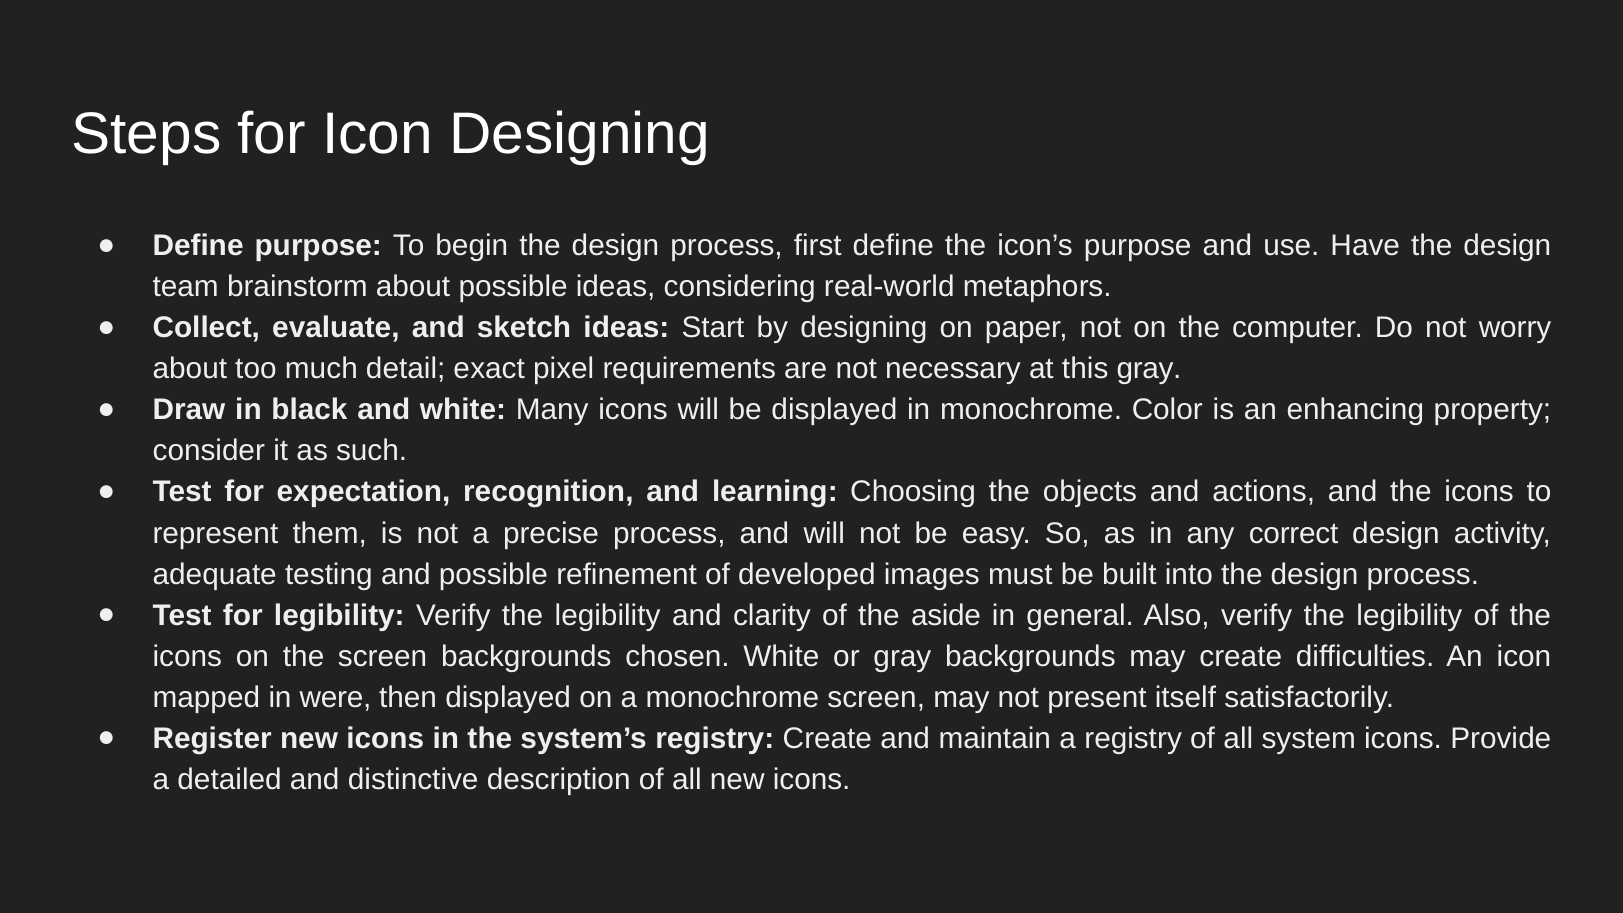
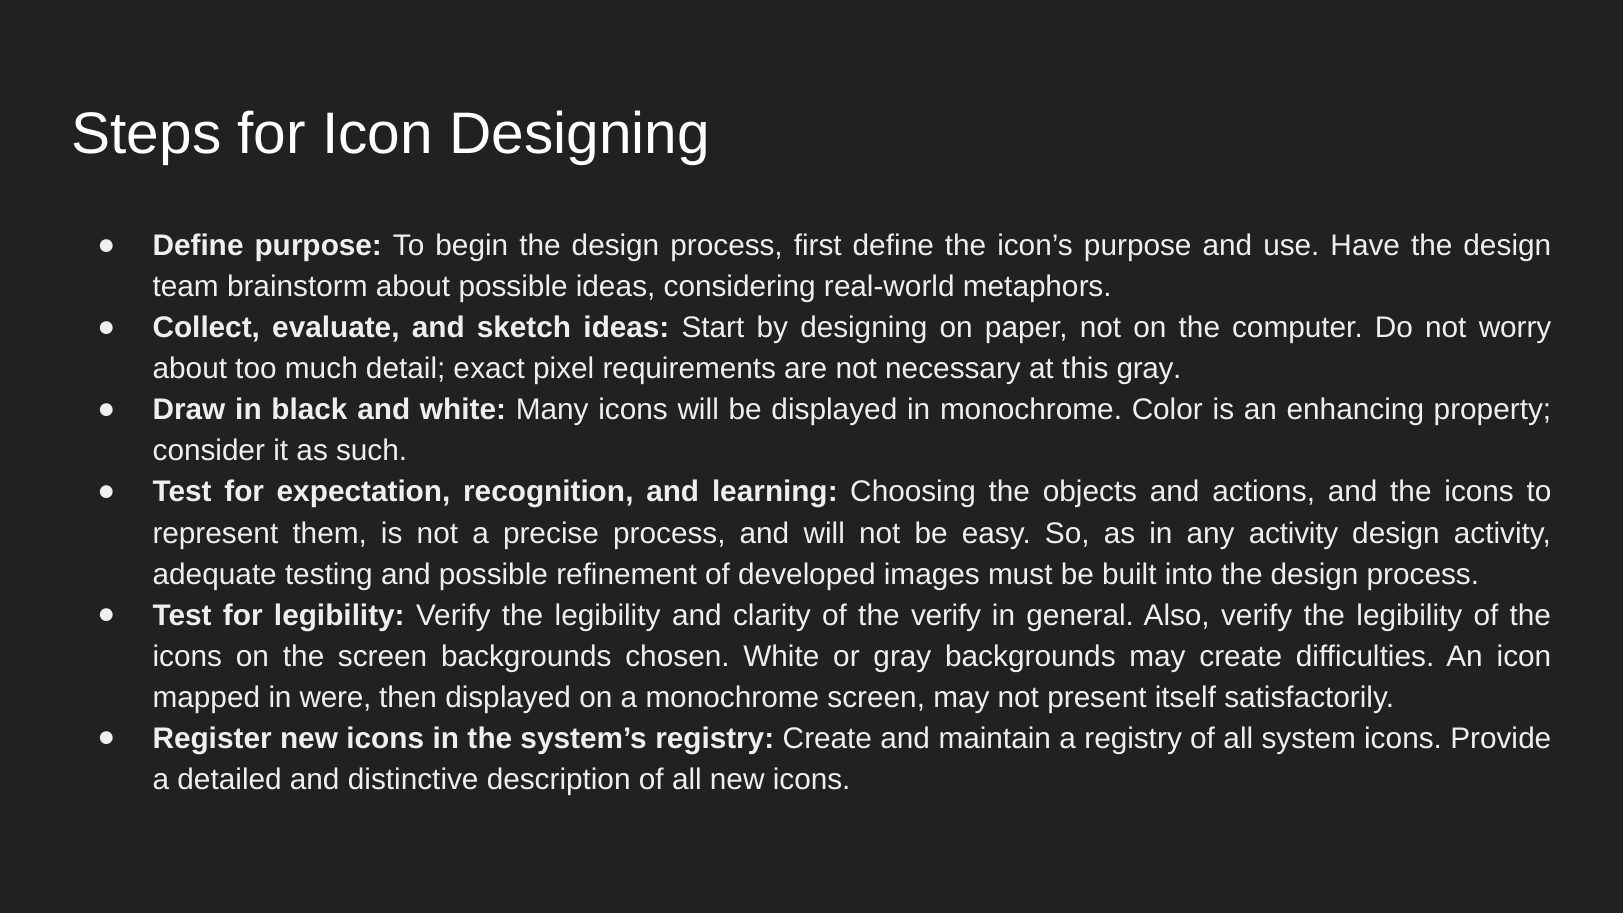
any correct: correct -> activity
the aside: aside -> verify
